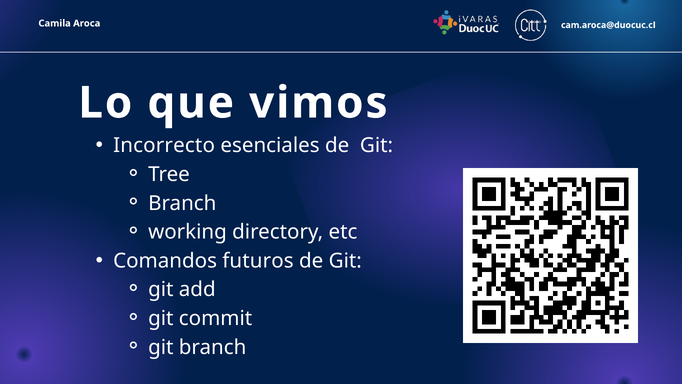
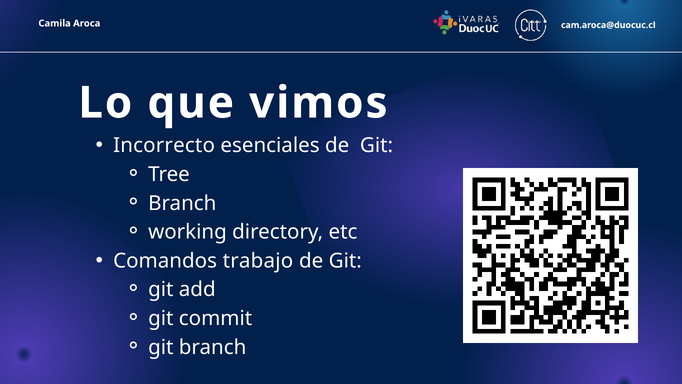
futuros: futuros -> trabajo
